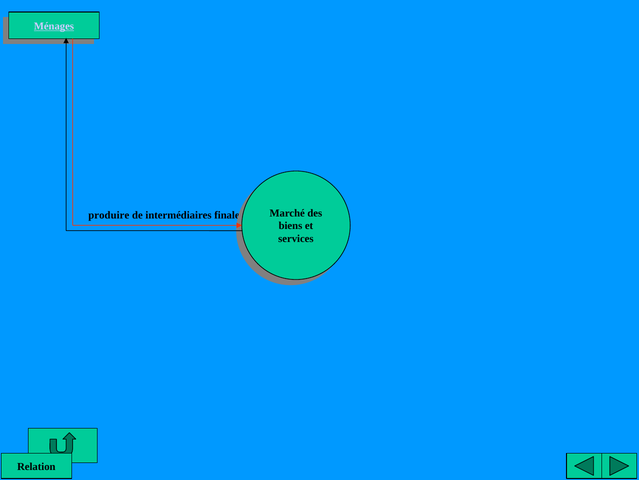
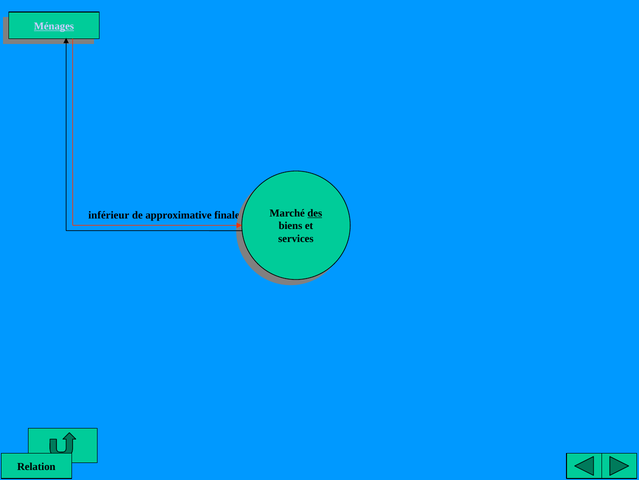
des at (315, 213) underline: none -> present
produire: produire -> inférieur
intermédiaires: intermédiaires -> approximative
